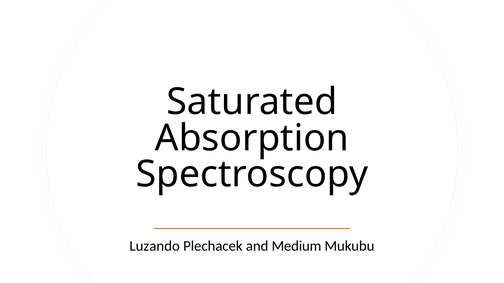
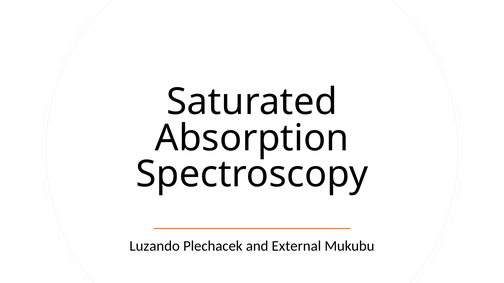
Medium: Medium -> External
